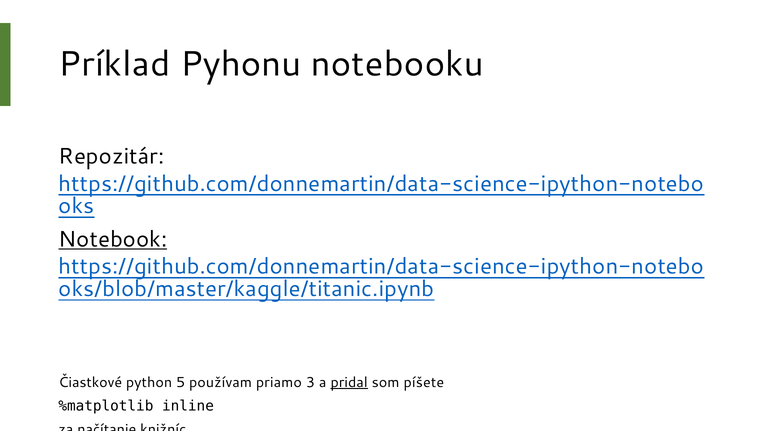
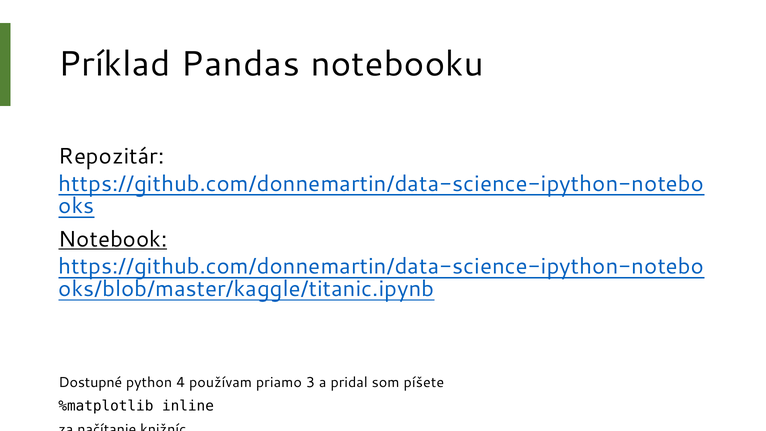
Pyhonu: Pyhonu -> Pandas
Čiastkové: Čiastkové -> Dostupné
5: 5 -> 4
pridal underline: present -> none
